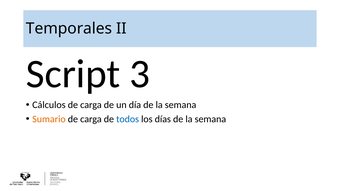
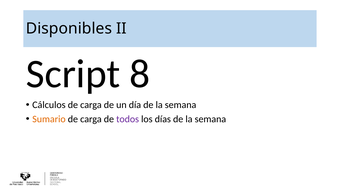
Temporales: Temporales -> Disponibles
3: 3 -> 8
todos colour: blue -> purple
